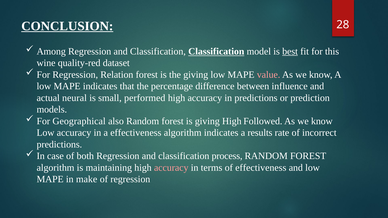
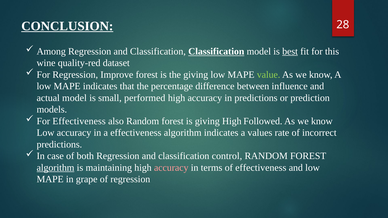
Relation: Relation -> Improve
value colour: pink -> light green
actual neural: neural -> model
For Geographical: Geographical -> Effectiveness
results: results -> values
process: process -> control
algorithm at (55, 168) underline: none -> present
make: make -> grape
